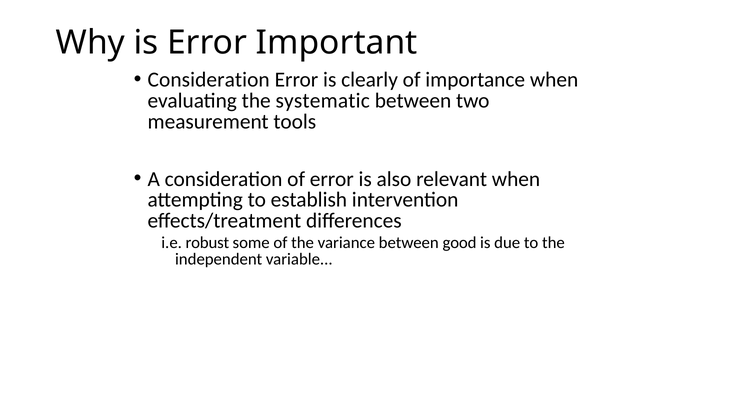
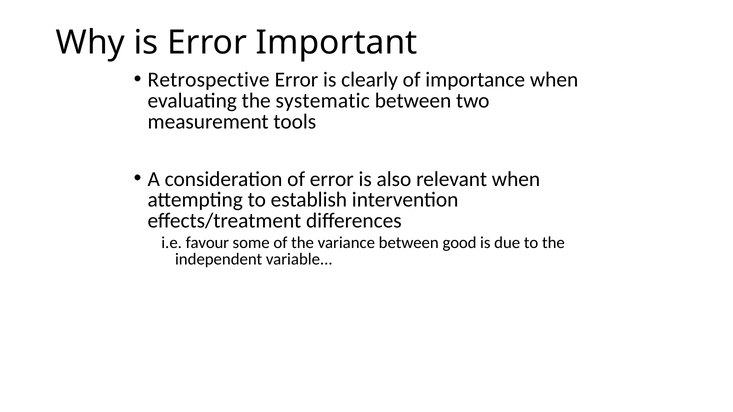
Consideration at (209, 80): Consideration -> Retrospective
robust: robust -> favour
